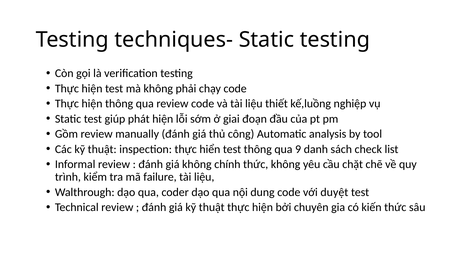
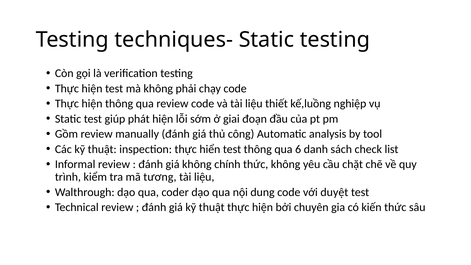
9: 9 -> 6
failure: failure -> tương
